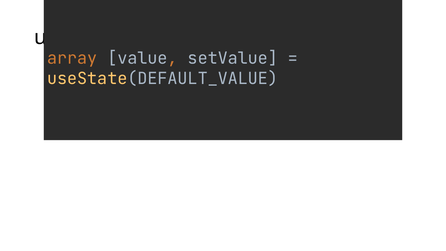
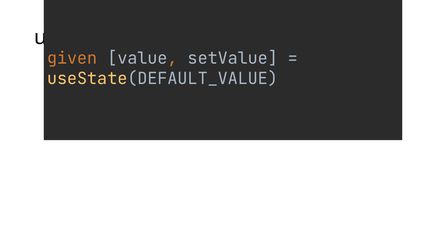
array: array -> given
